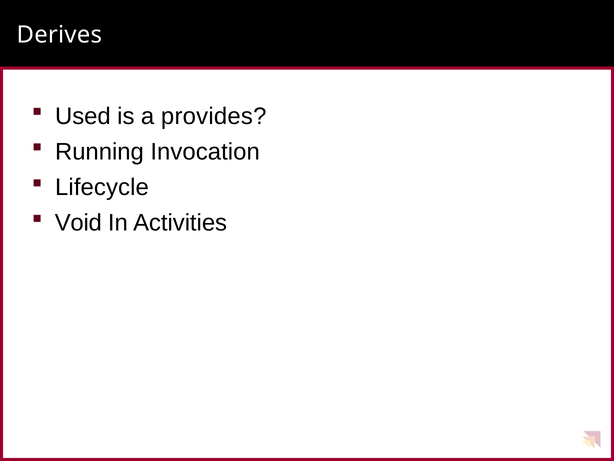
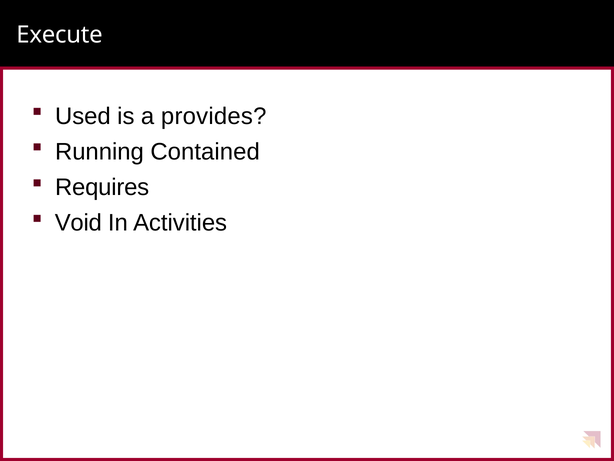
Derives: Derives -> Execute
Invocation: Invocation -> Contained
Lifecycle: Lifecycle -> Requires
